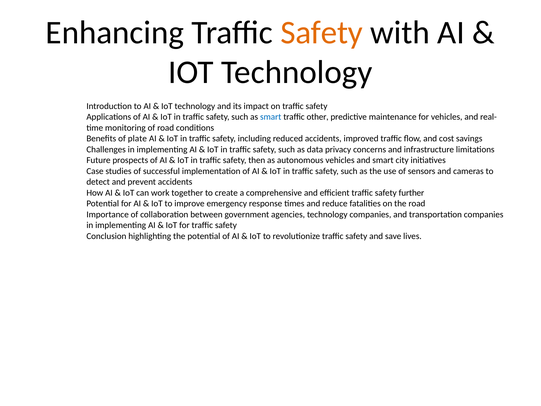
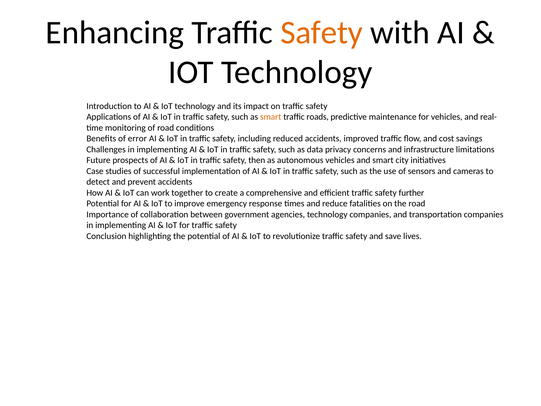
smart at (271, 117) colour: blue -> orange
other: other -> roads
plate: plate -> error
